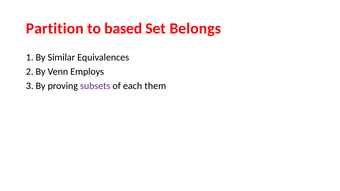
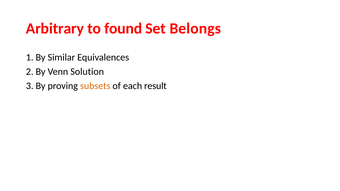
Partition: Partition -> Arbitrary
based: based -> found
Employs: Employs -> Solution
subsets colour: purple -> orange
them: them -> result
